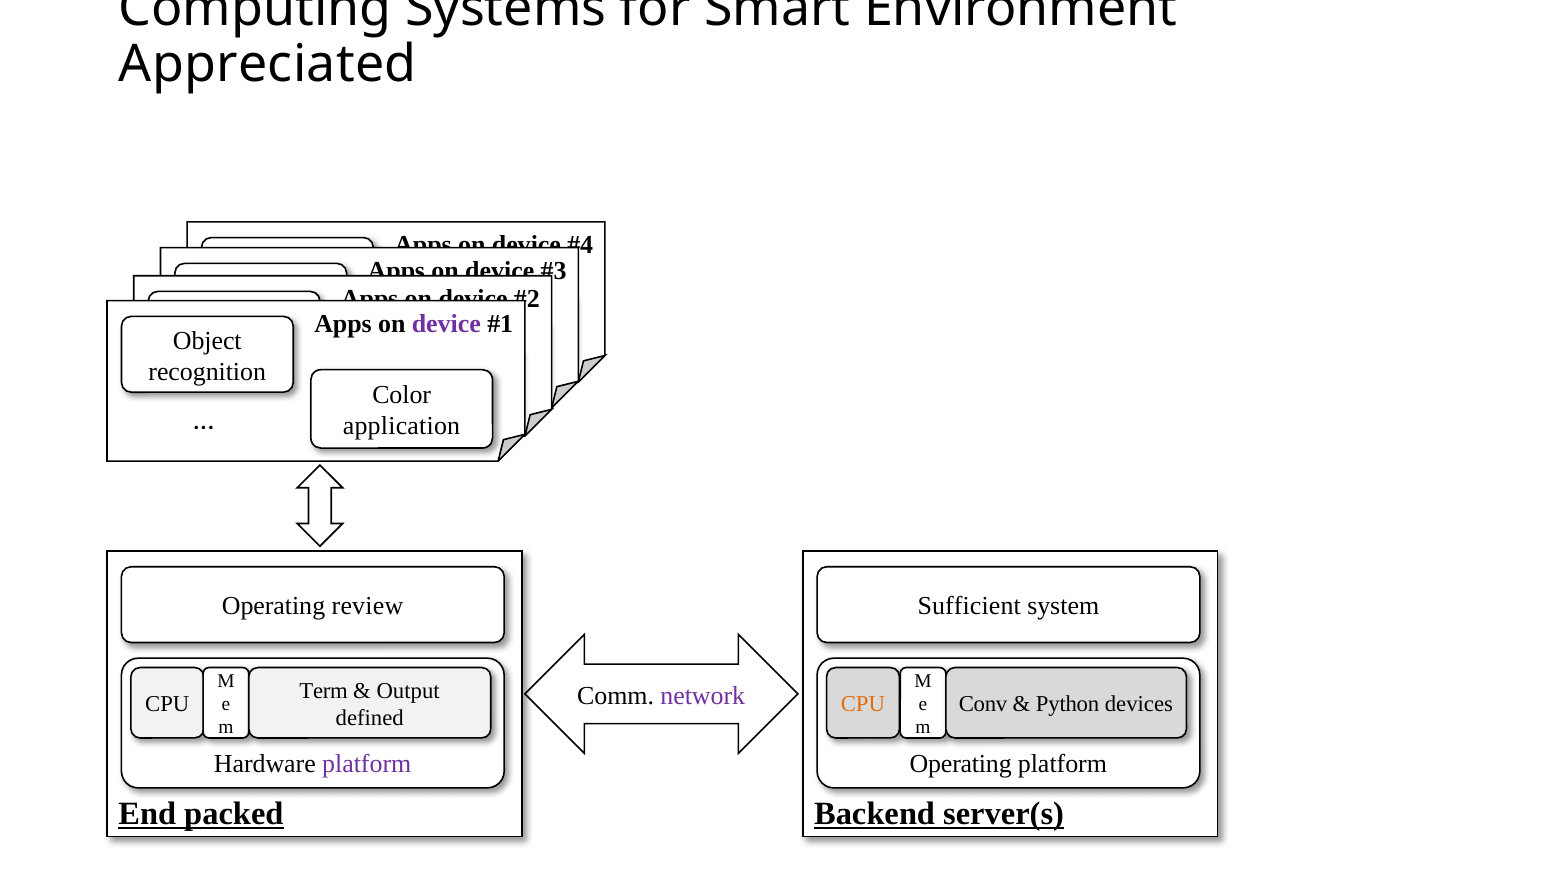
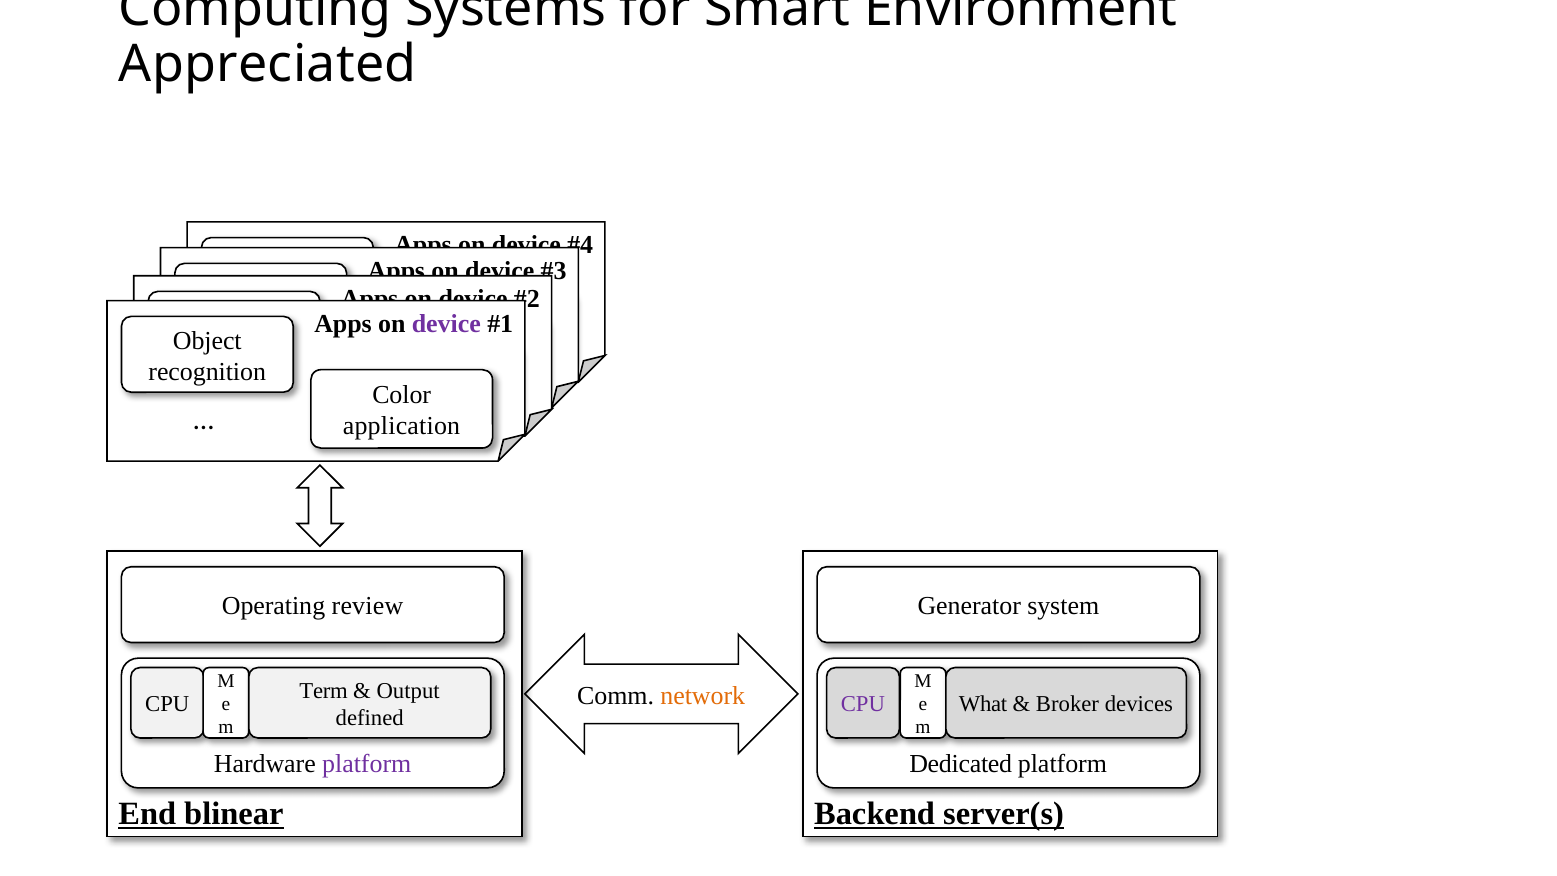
Sufficient: Sufficient -> Generator
network colour: purple -> orange
CPU at (863, 704) colour: orange -> purple
Conv: Conv -> What
Python: Python -> Broker
Operating at (961, 763): Operating -> Dedicated
packed: packed -> blinear
